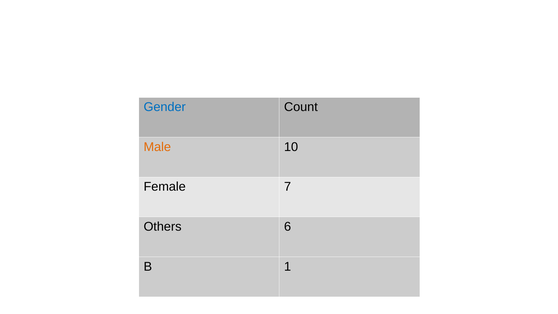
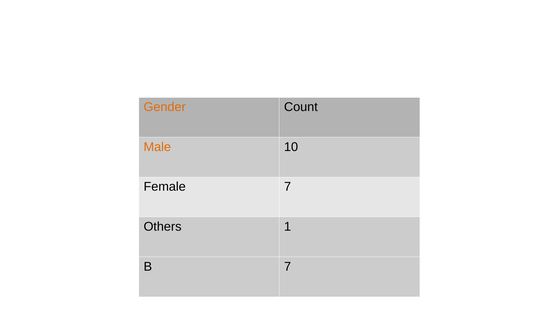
Gender colour: blue -> orange
6: 6 -> 1
B 1: 1 -> 7
